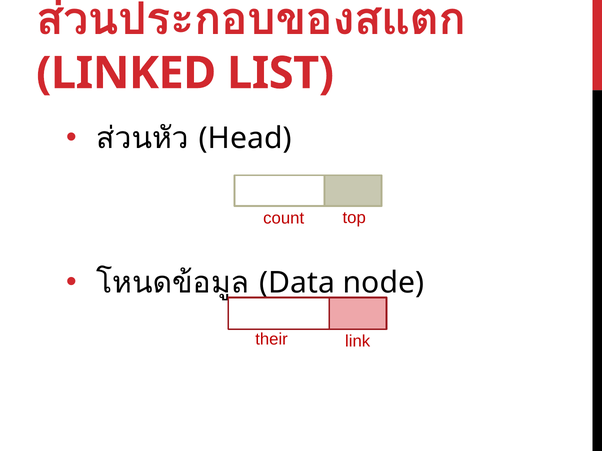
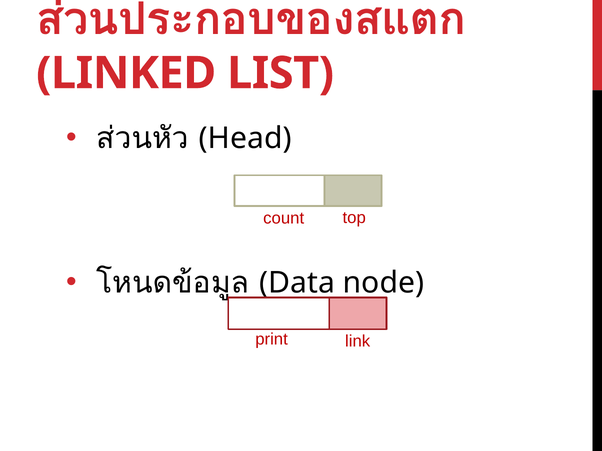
their: their -> print
